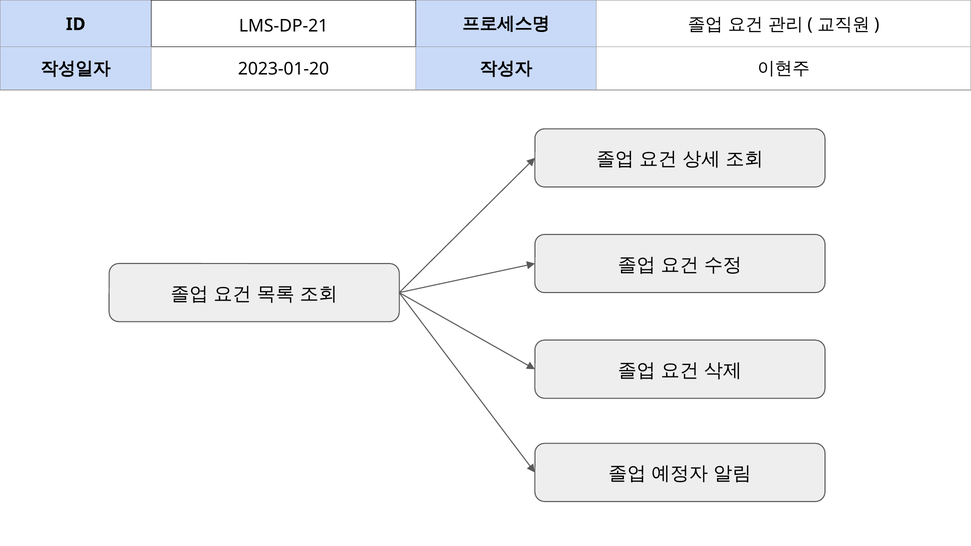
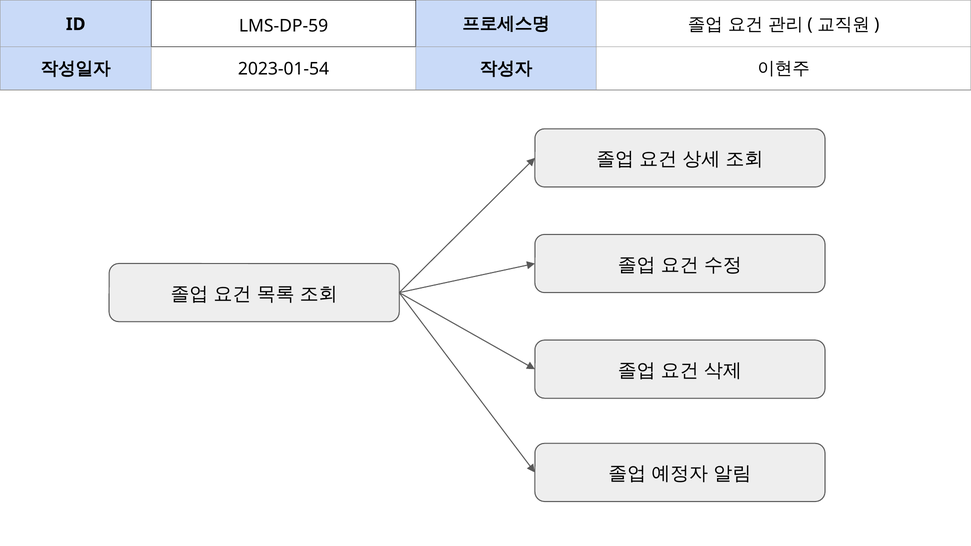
LMS-DP-21: LMS-DP-21 -> LMS-DP-59
2023-01-20: 2023-01-20 -> 2023-01-54
